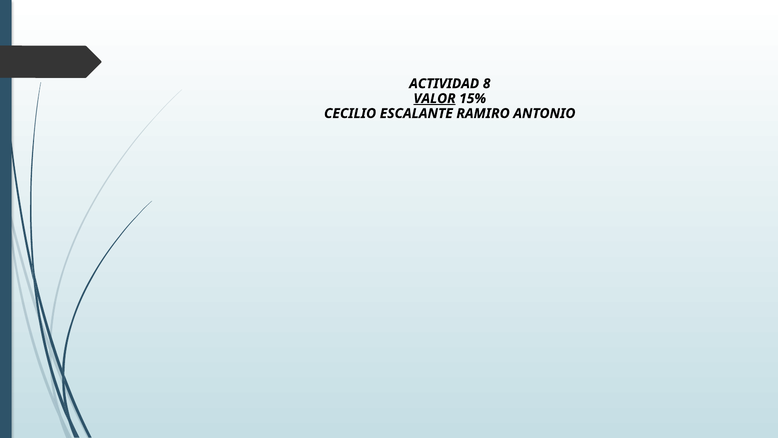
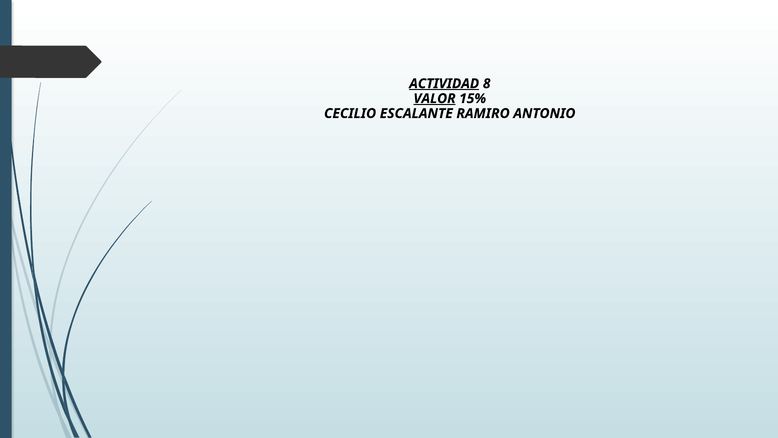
ACTIVIDAD underline: none -> present
